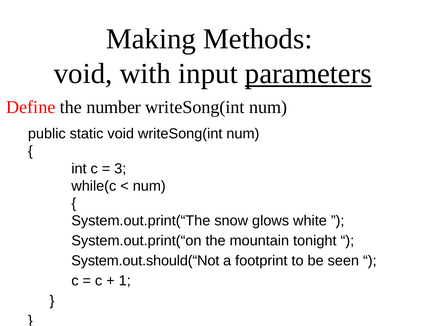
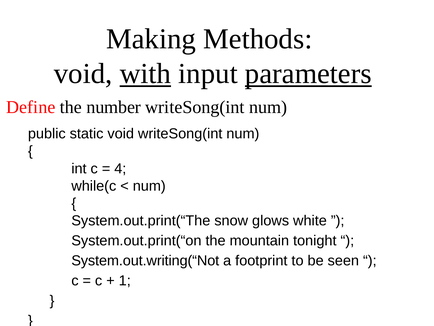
with underline: none -> present
3: 3 -> 4
System.out.should(“Not: System.out.should(“Not -> System.out.writing(“Not
